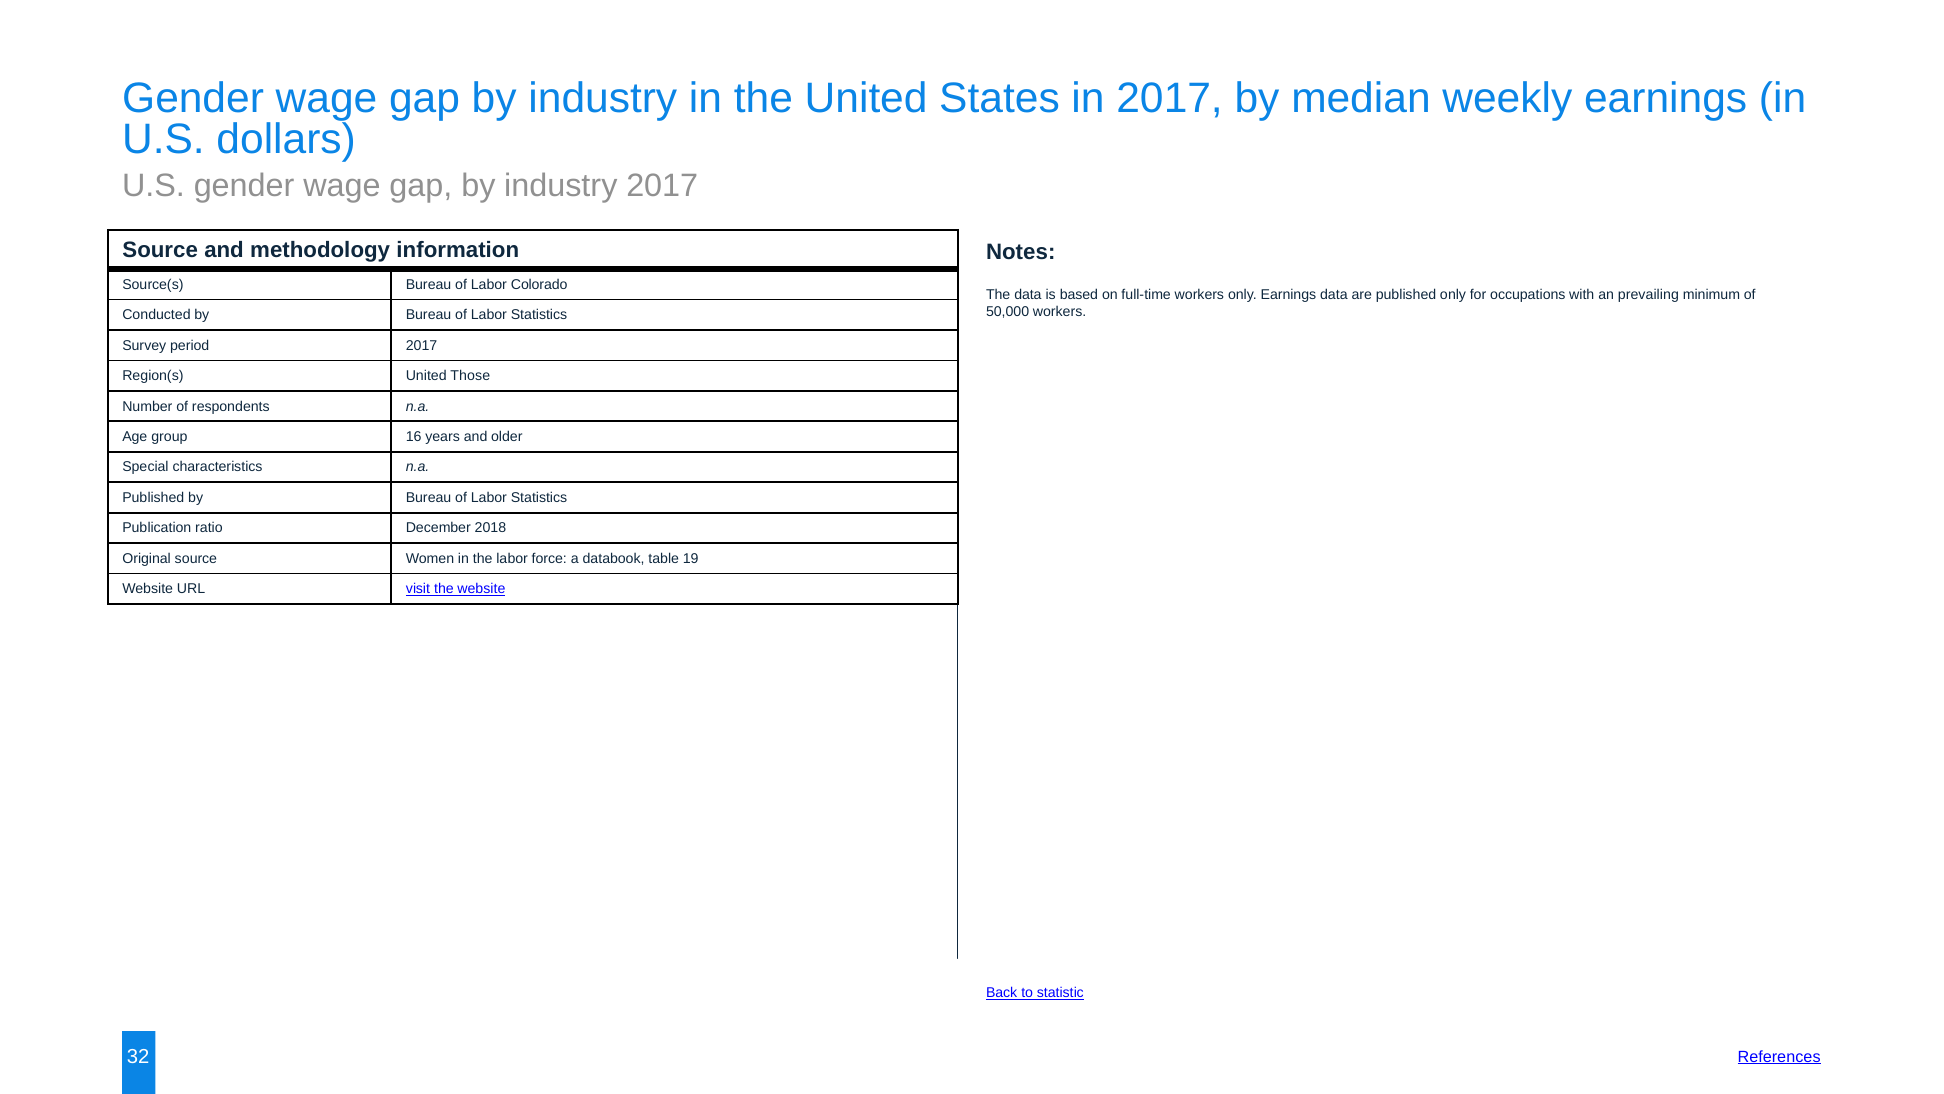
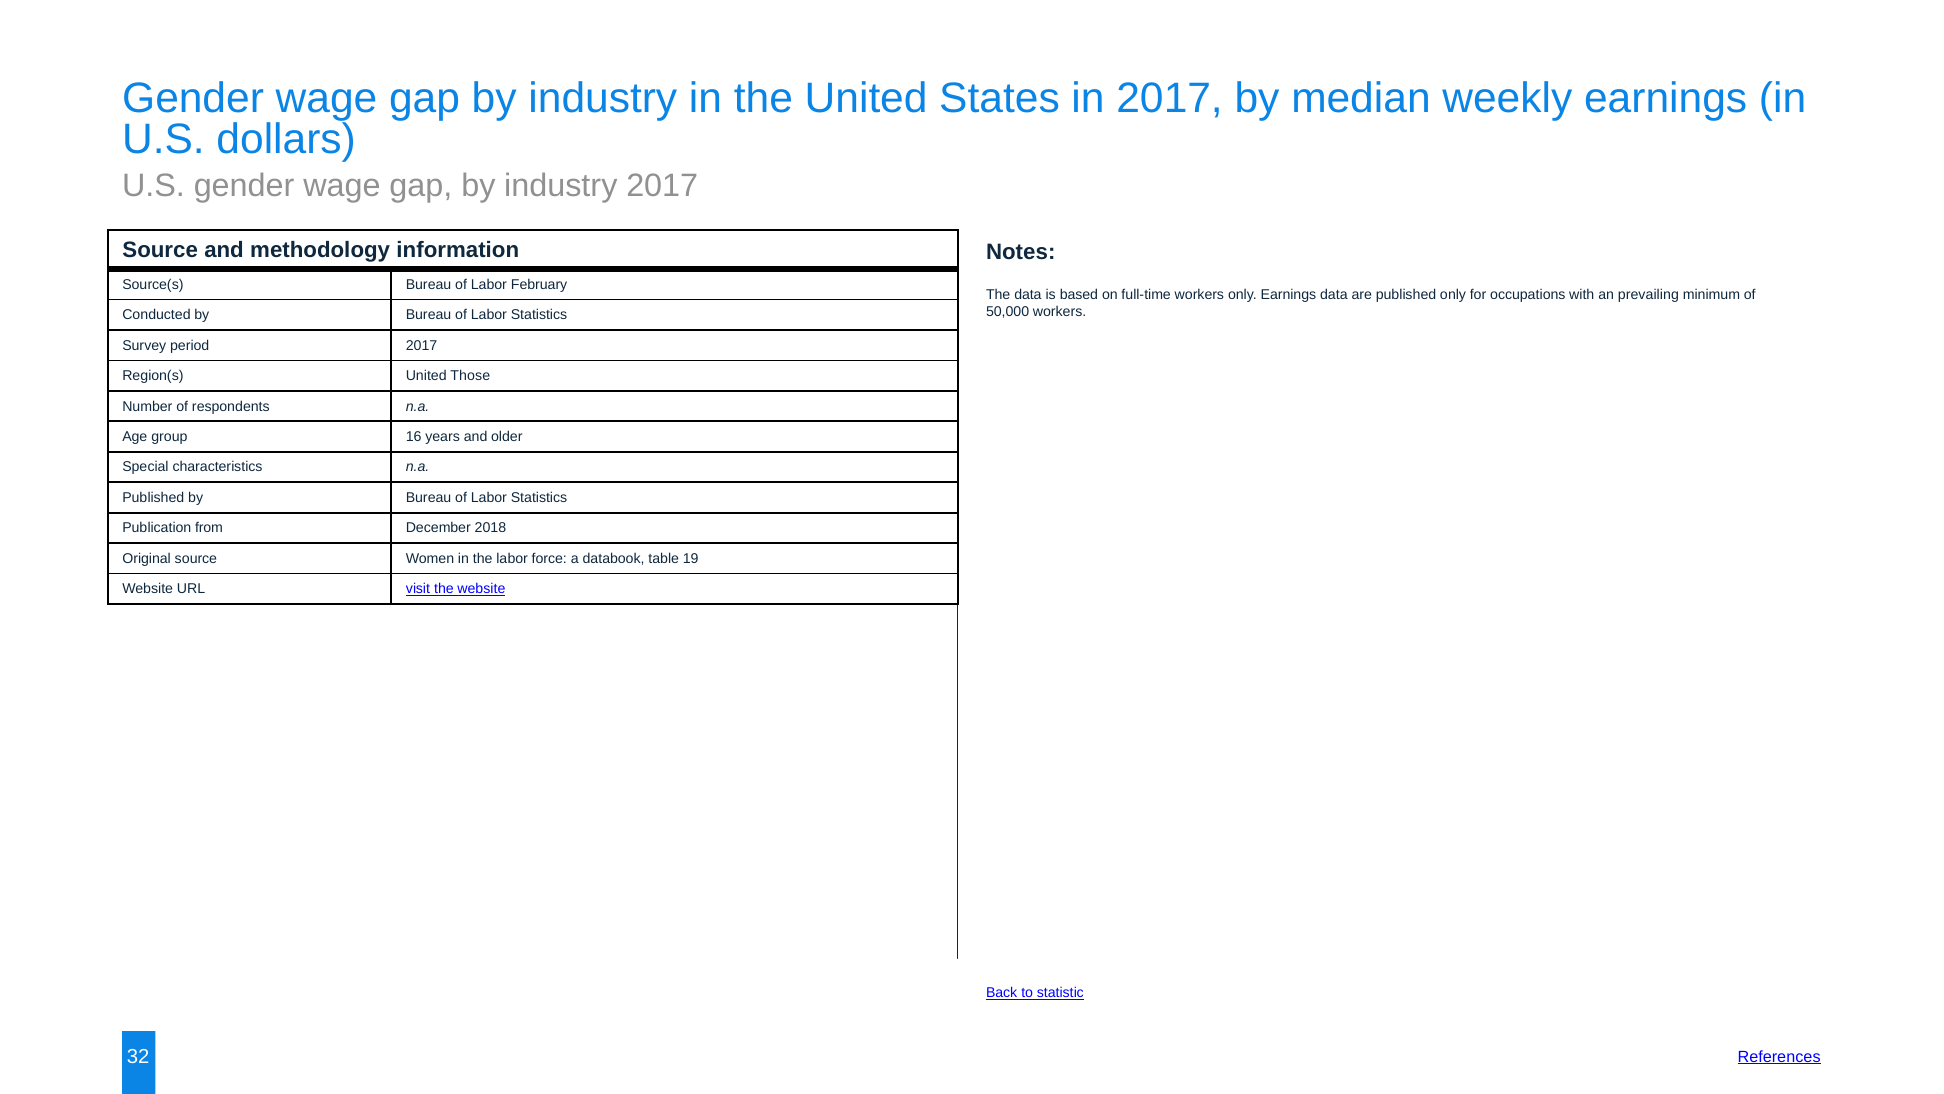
Colorado: Colorado -> February
ratio: ratio -> from
